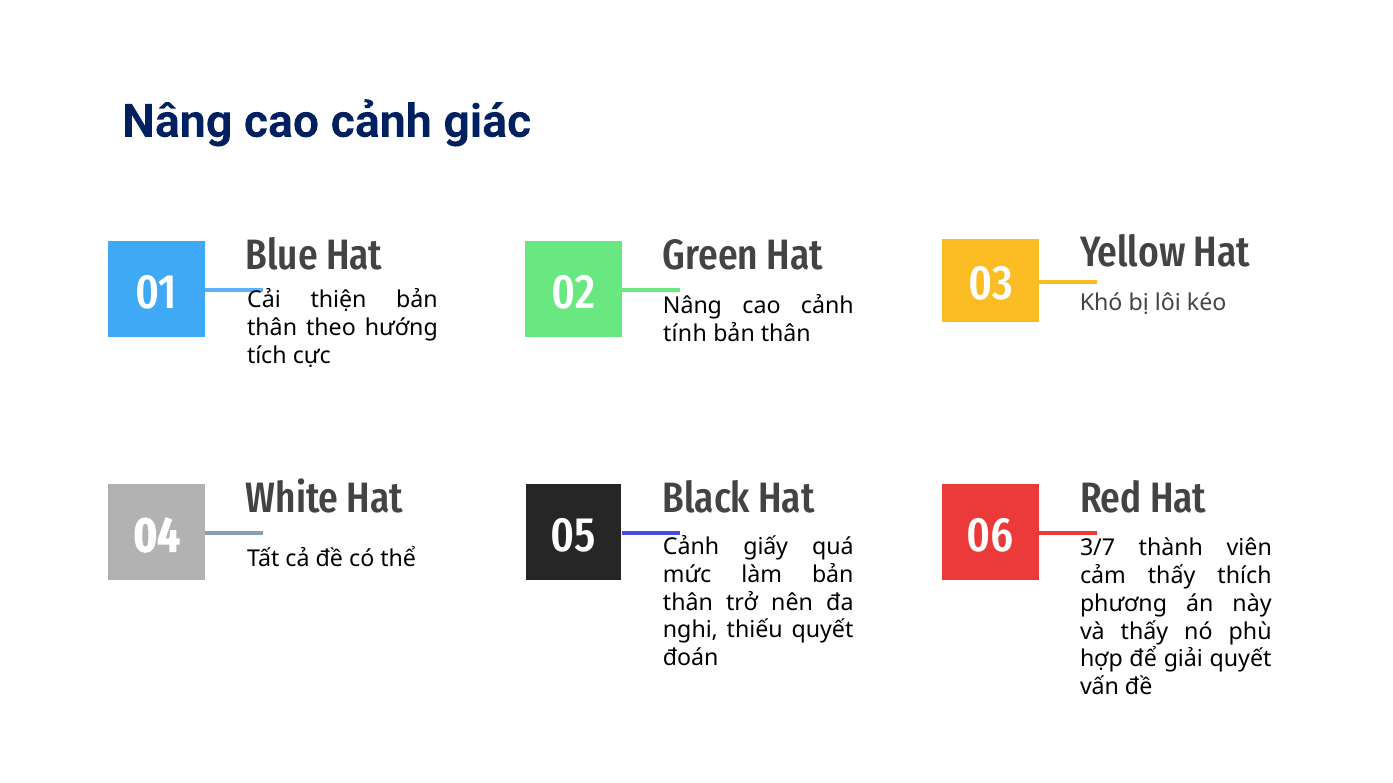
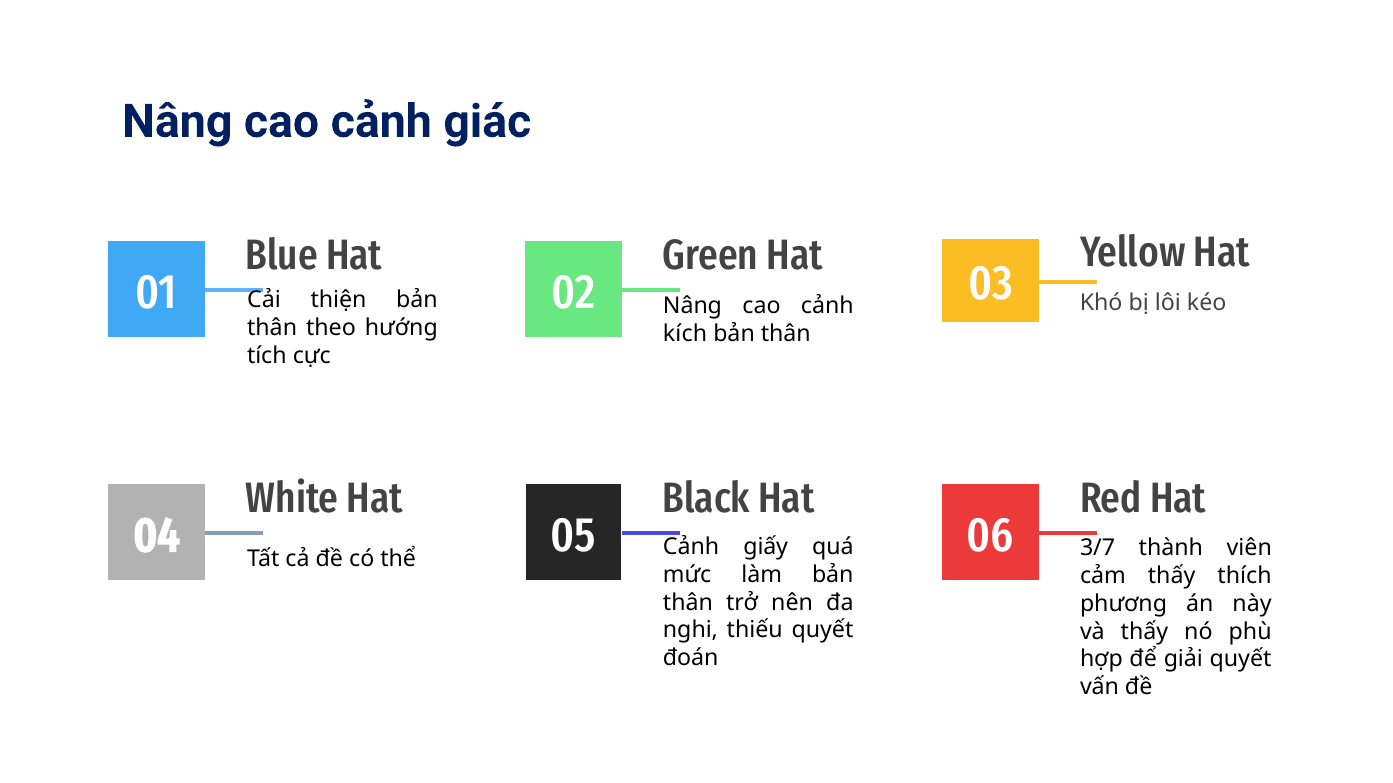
tính: tính -> kích
